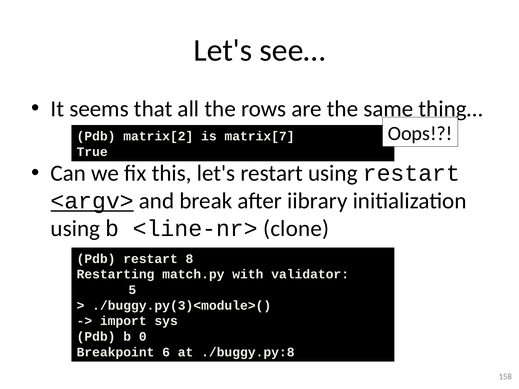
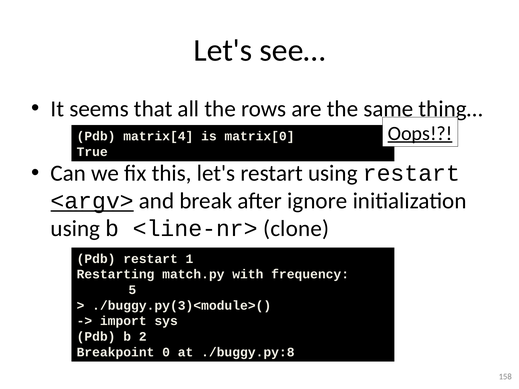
Oops underline: none -> present
matrix[2: matrix[2 -> matrix[4
matrix[7: matrix[7 -> matrix[0
iibrary: iibrary -> ignore
8: 8 -> 1
validator: validator -> frequency
0: 0 -> 2
6: 6 -> 0
